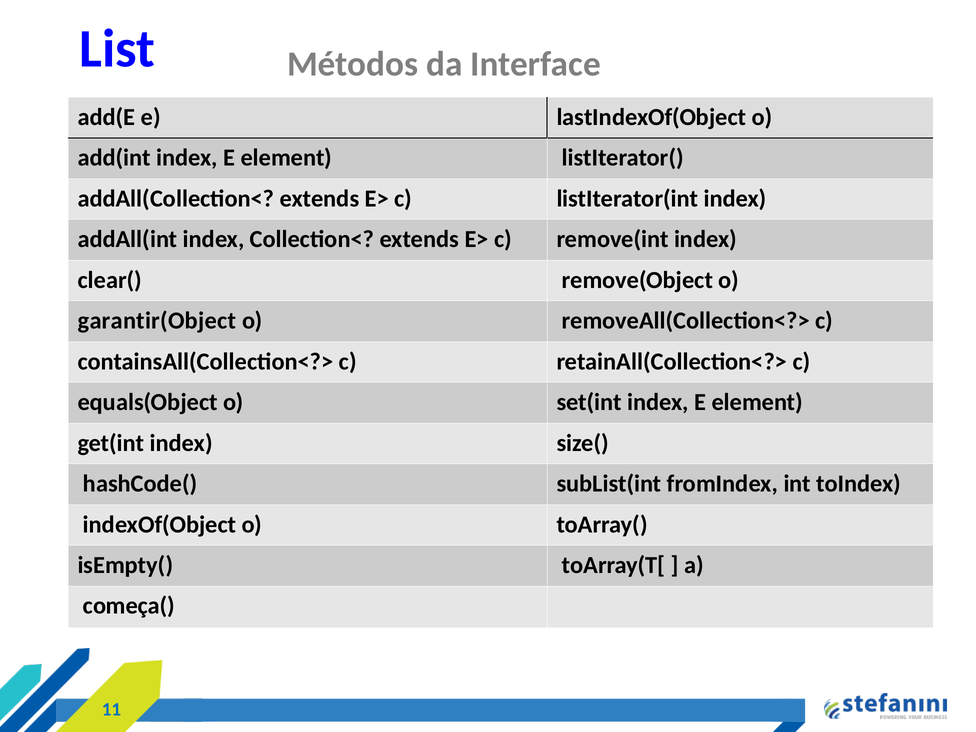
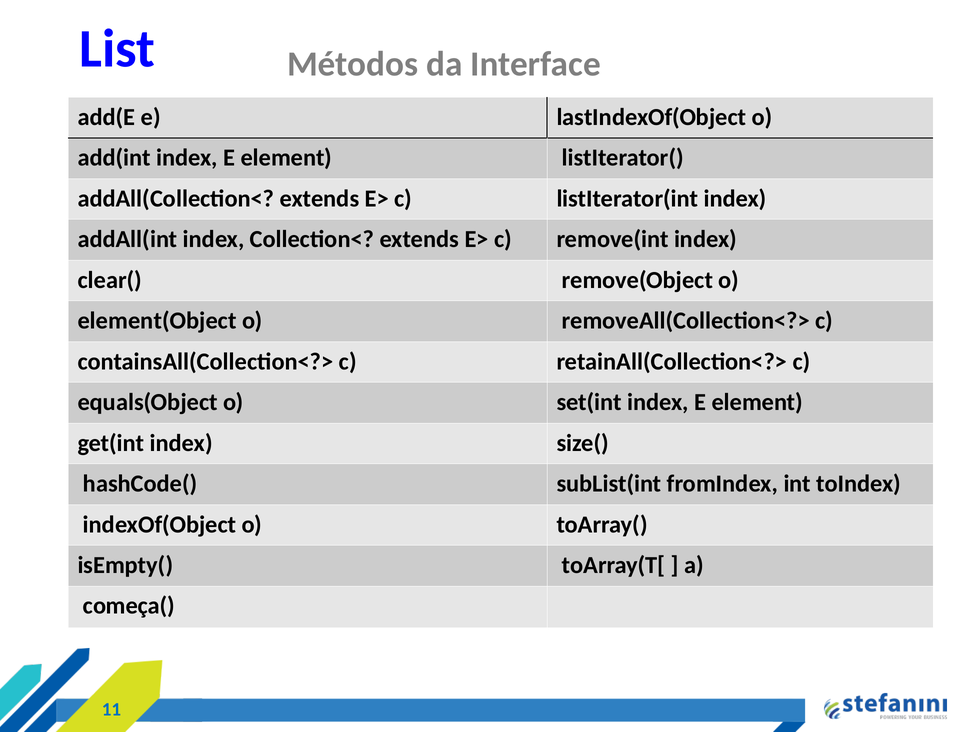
garantir(Object: garantir(Object -> element(Object
